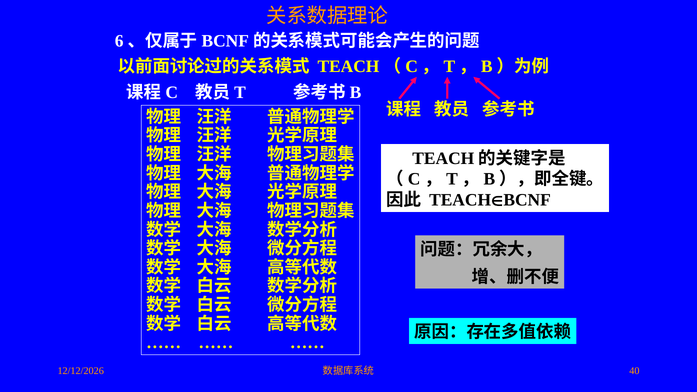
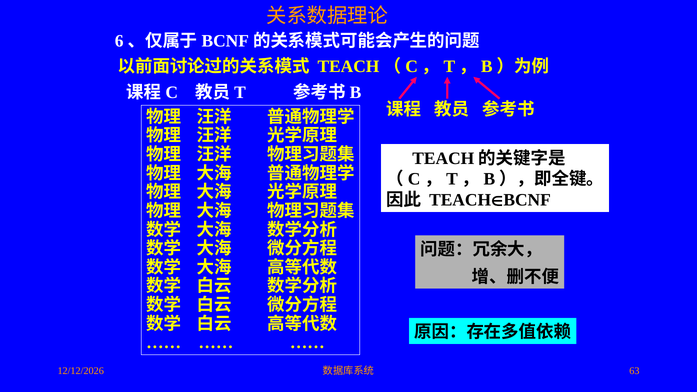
40: 40 -> 63
